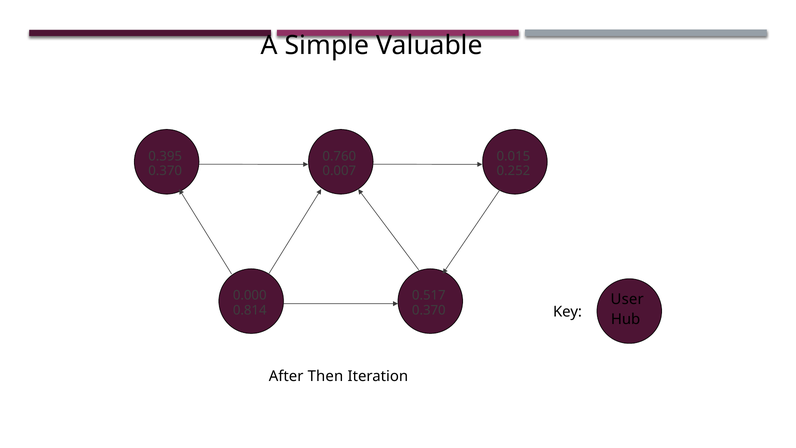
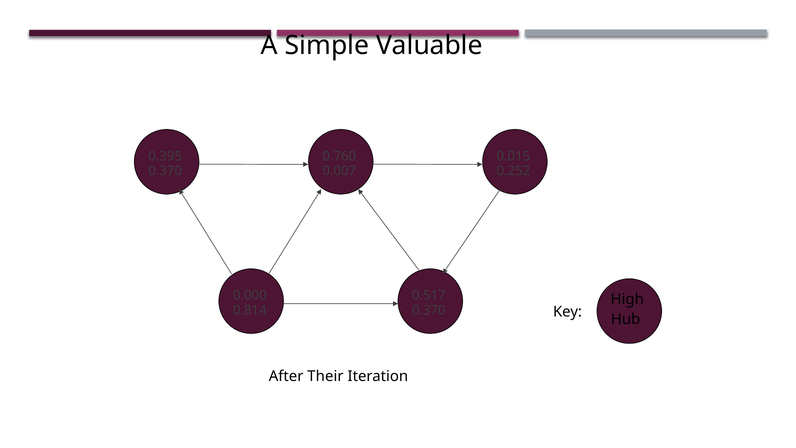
User: User -> High
Then: Then -> Their
